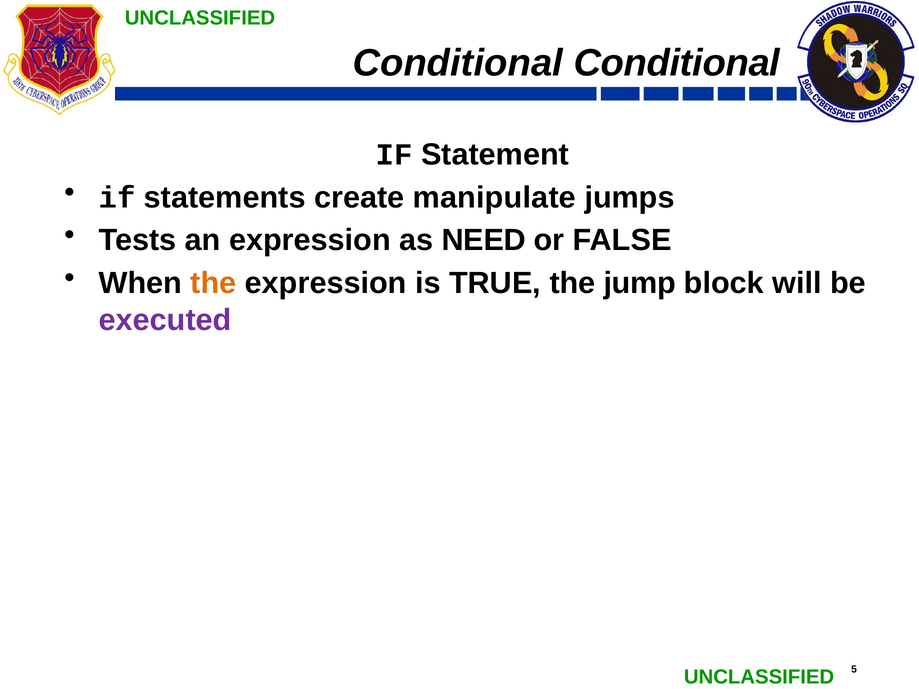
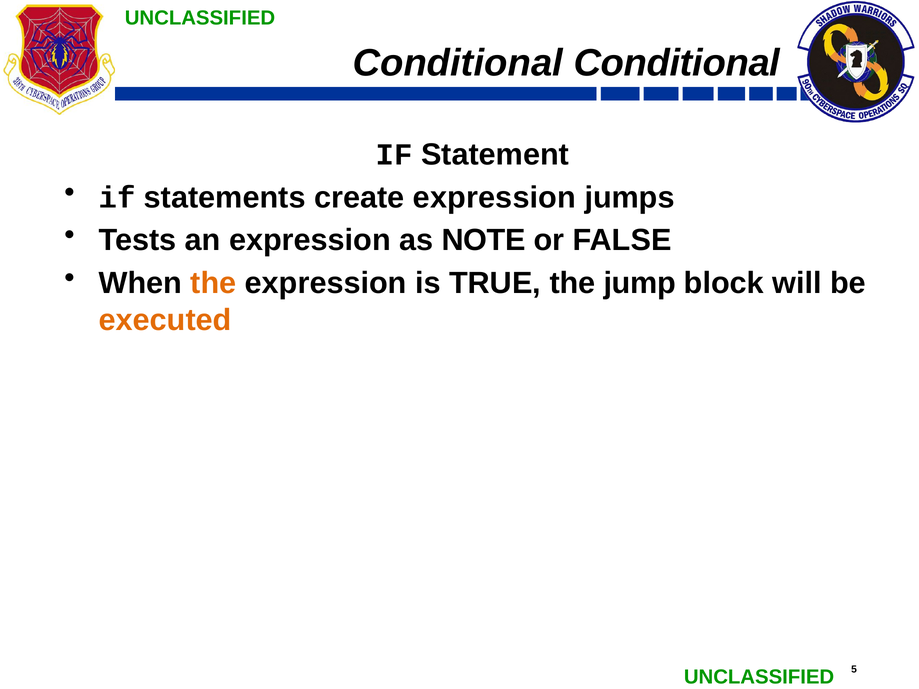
create manipulate: manipulate -> expression
NEED: NEED -> NOTE
executed colour: purple -> orange
